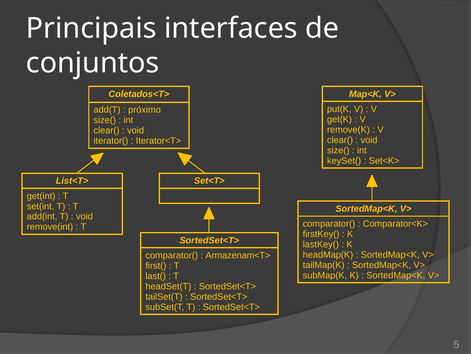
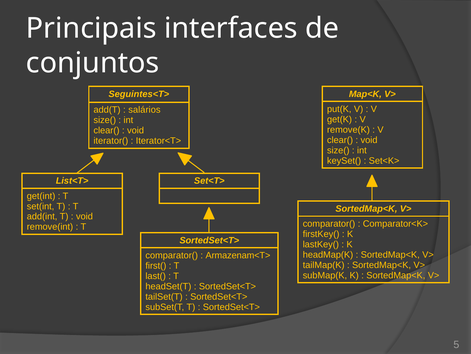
Coletados<T>: Coletados<T> -> Seguintes<T>
próximo: próximo -> salários
